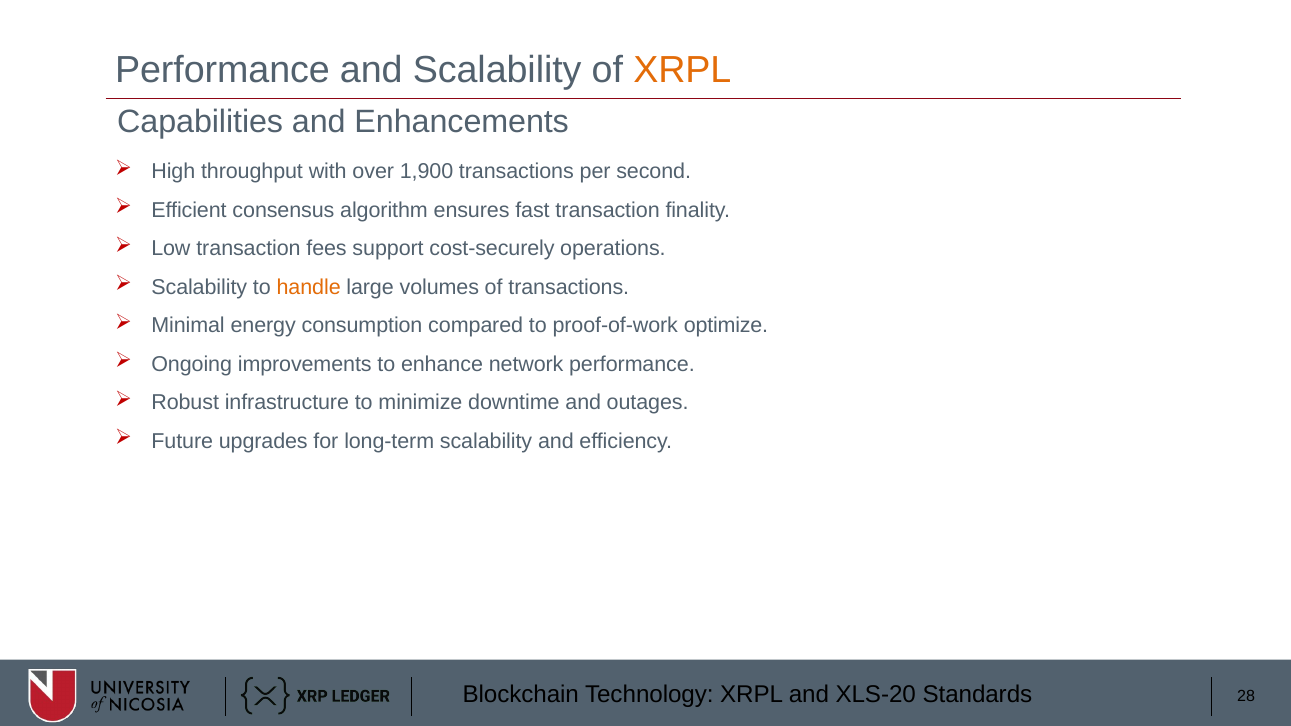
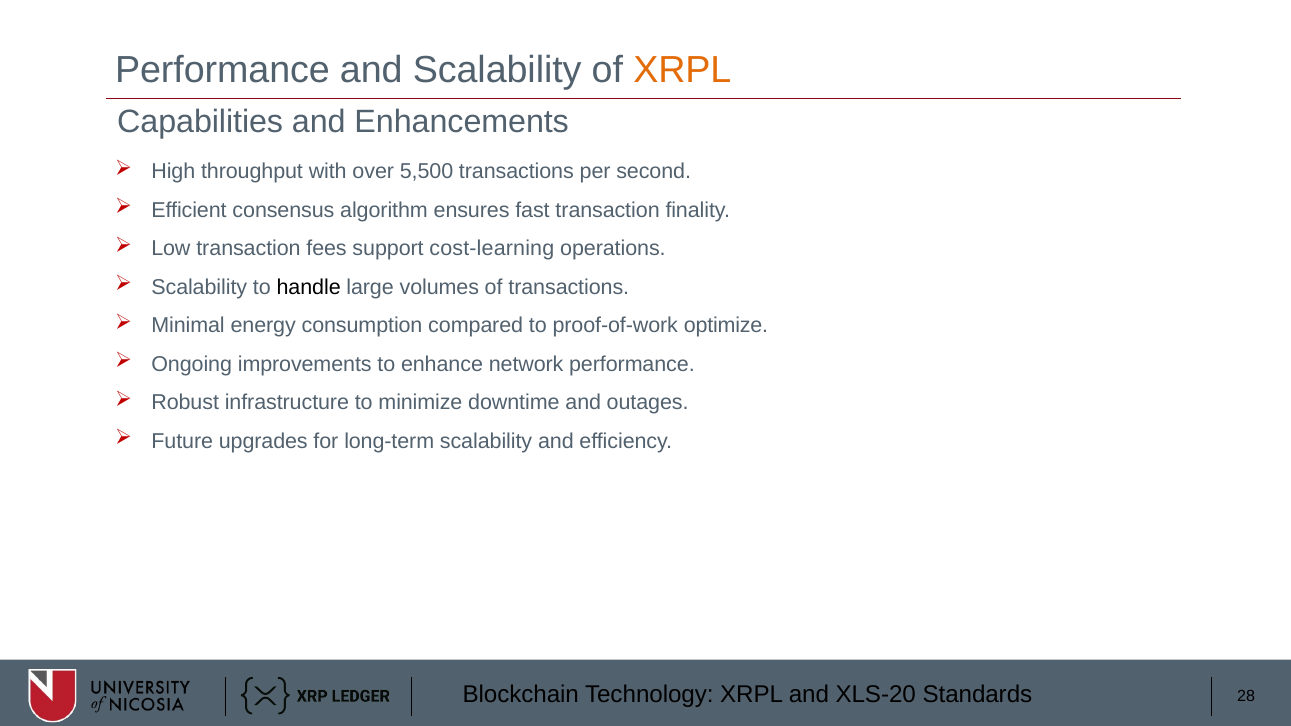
1,900: 1,900 -> 5,500
cost-securely: cost-securely -> cost-learning
handle colour: orange -> black
